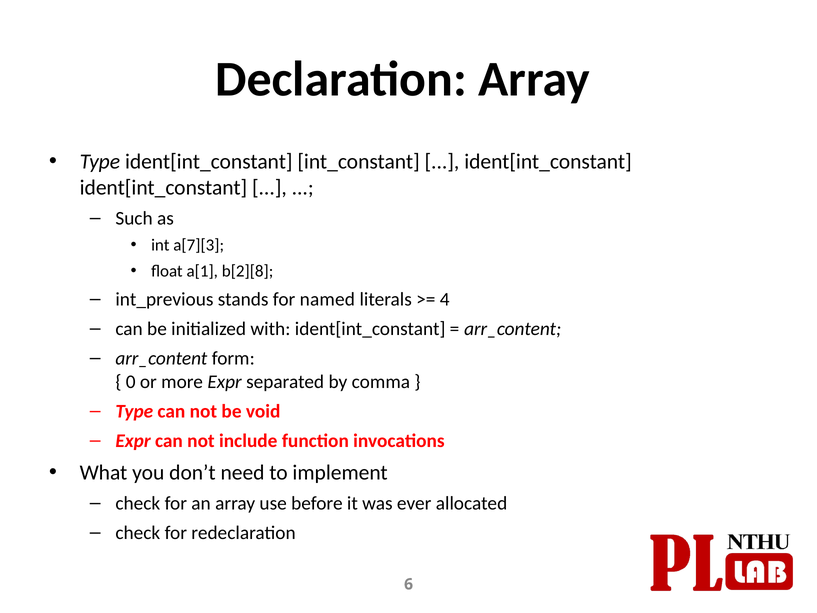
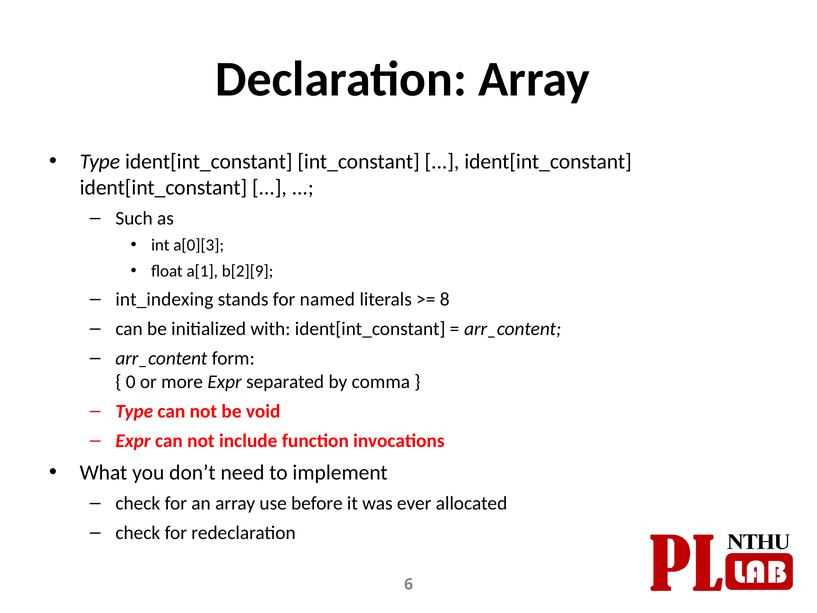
a[7][3: a[7][3 -> a[0][3
b[2][8: b[2][8 -> b[2][9
int_previous: int_previous -> int_indexing
4: 4 -> 8
